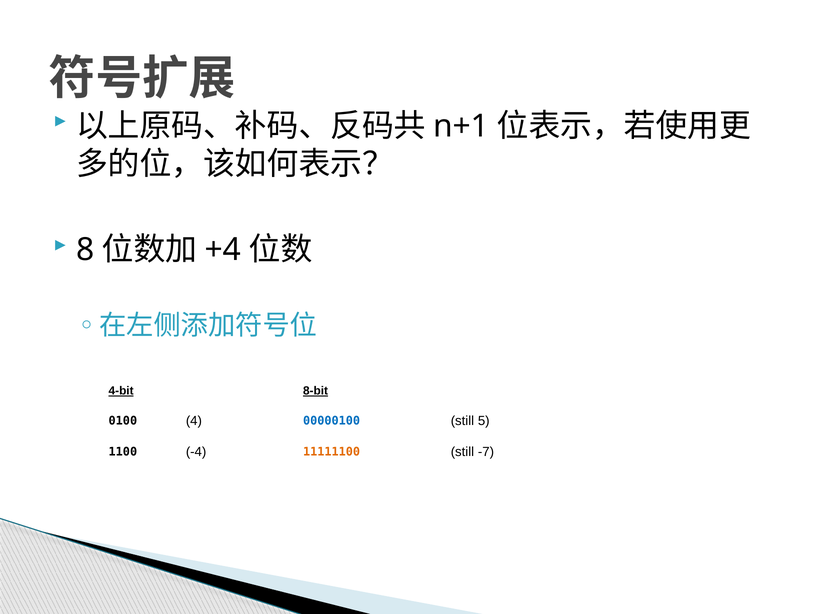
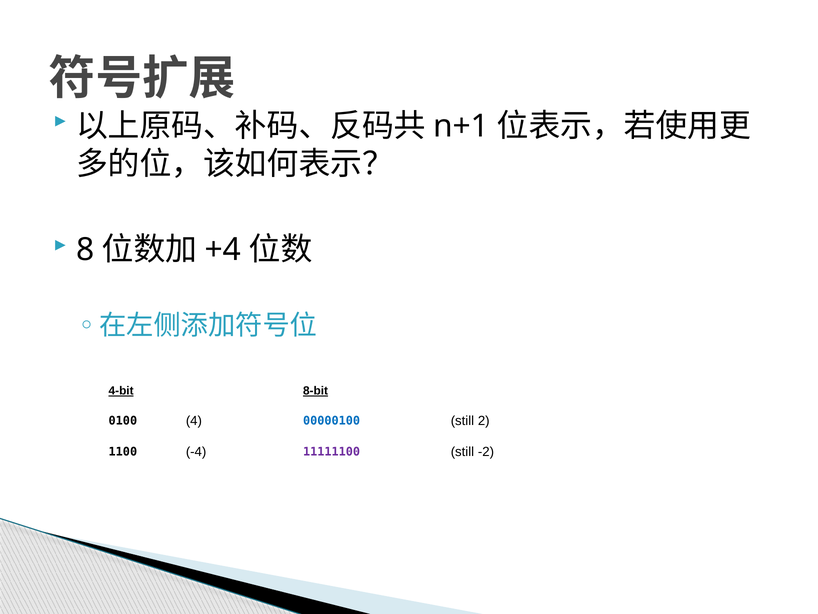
5: 5 -> 2
11111100 colour: orange -> purple
-7: -7 -> -2
